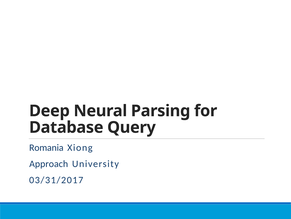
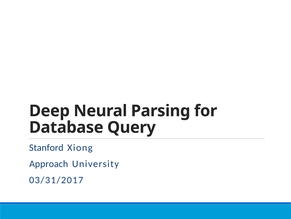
Romania: Romania -> Stanford
